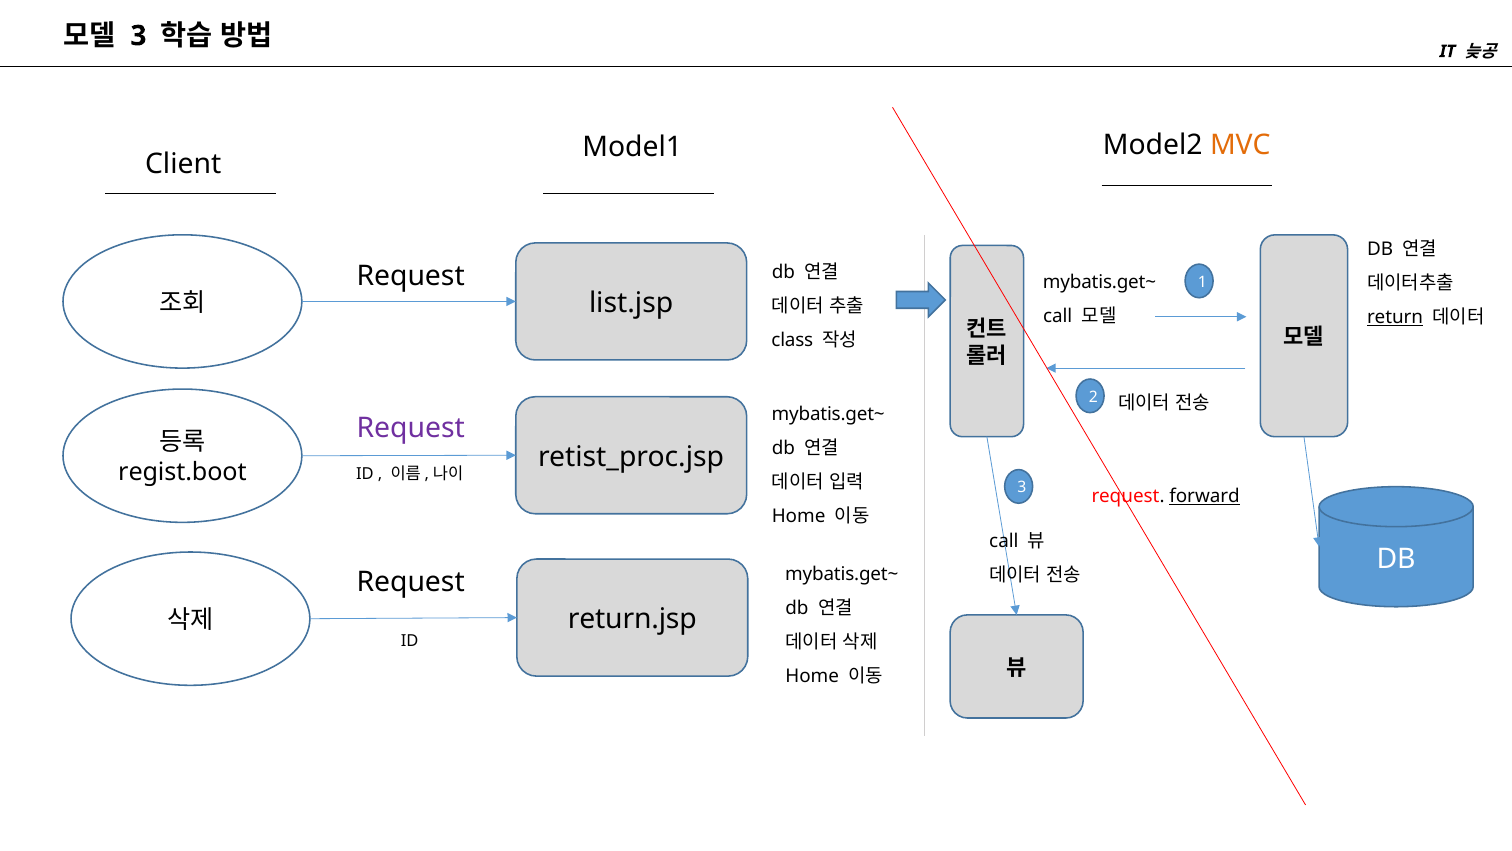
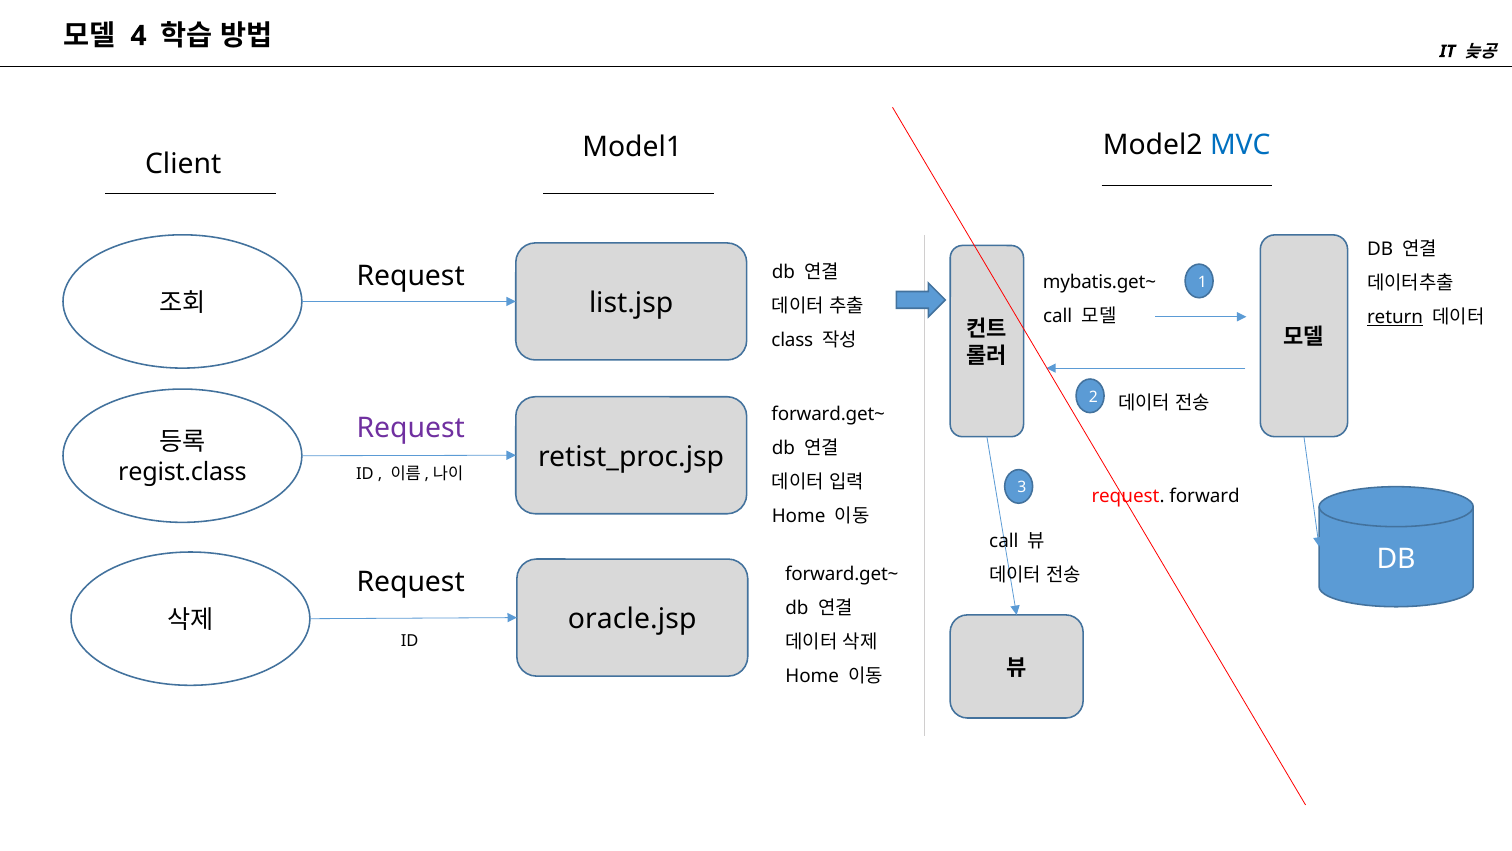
3 at (139, 36): 3 -> 4
MVC colour: orange -> blue
mybatis.get~ at (828, 414): mybatis.get~ -> forward.get~
regist.boot: regist.boot -> regist.class
forward underline: present -> none
mybatis.get~ at (842, 573): mybatis.get~ -> forward.get~
return.jsp: return.jsp -> oracle.jsp
